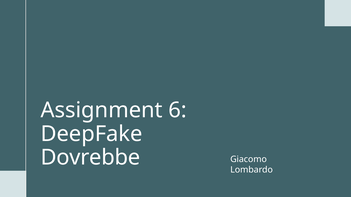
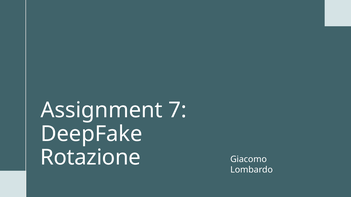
6: 6 -> 7
Dovrebbe: Dovrebbe -> Rotazione
